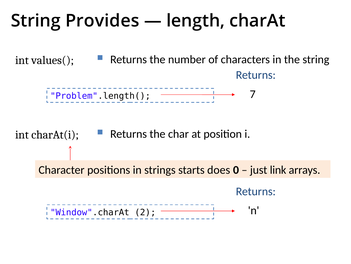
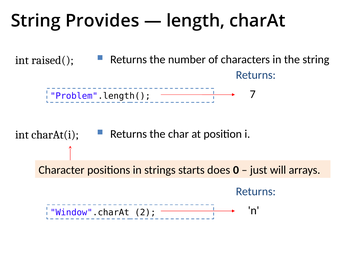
values(: values( -> raised(
link: link -> will
